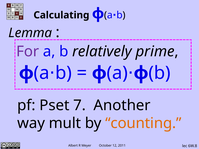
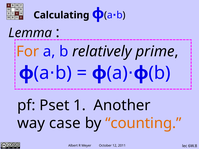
For colour: purple -> orange
7: 7 -> 1
mult: mult -> case
